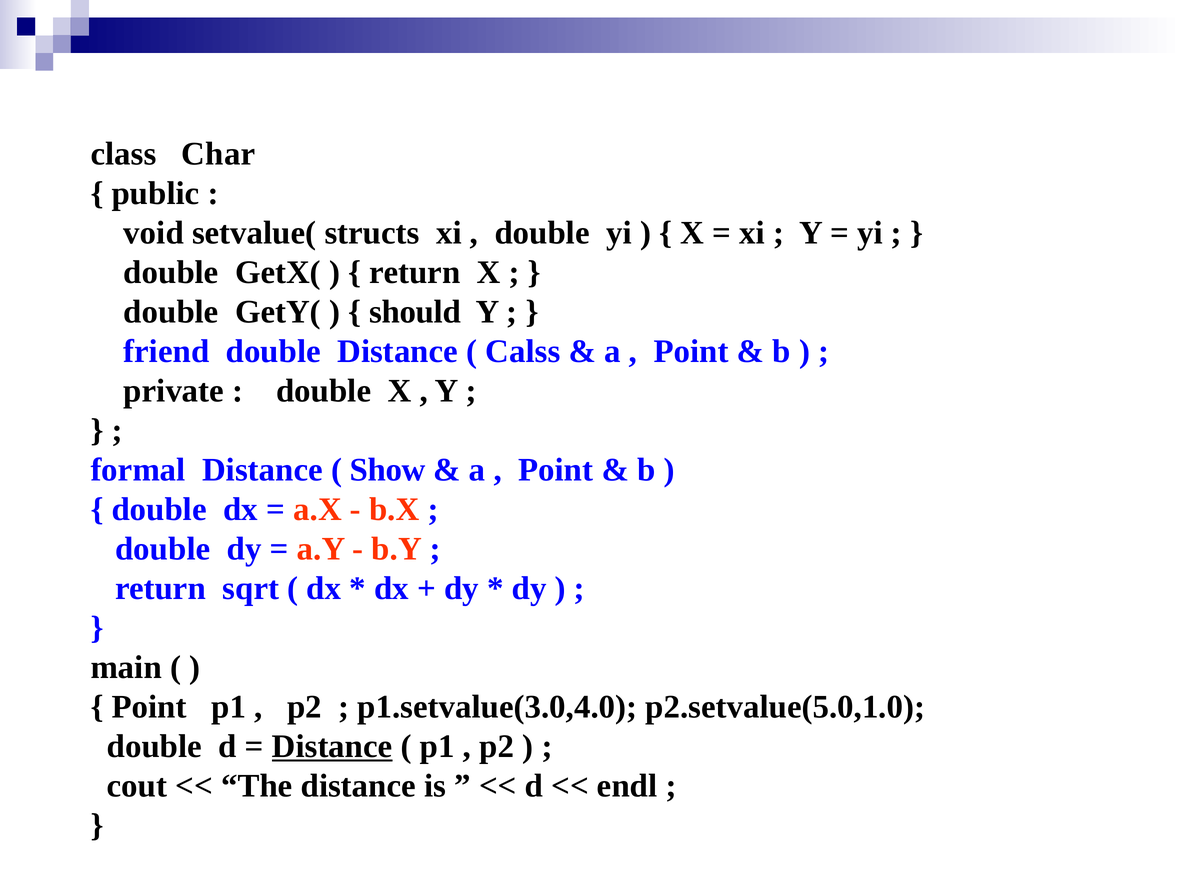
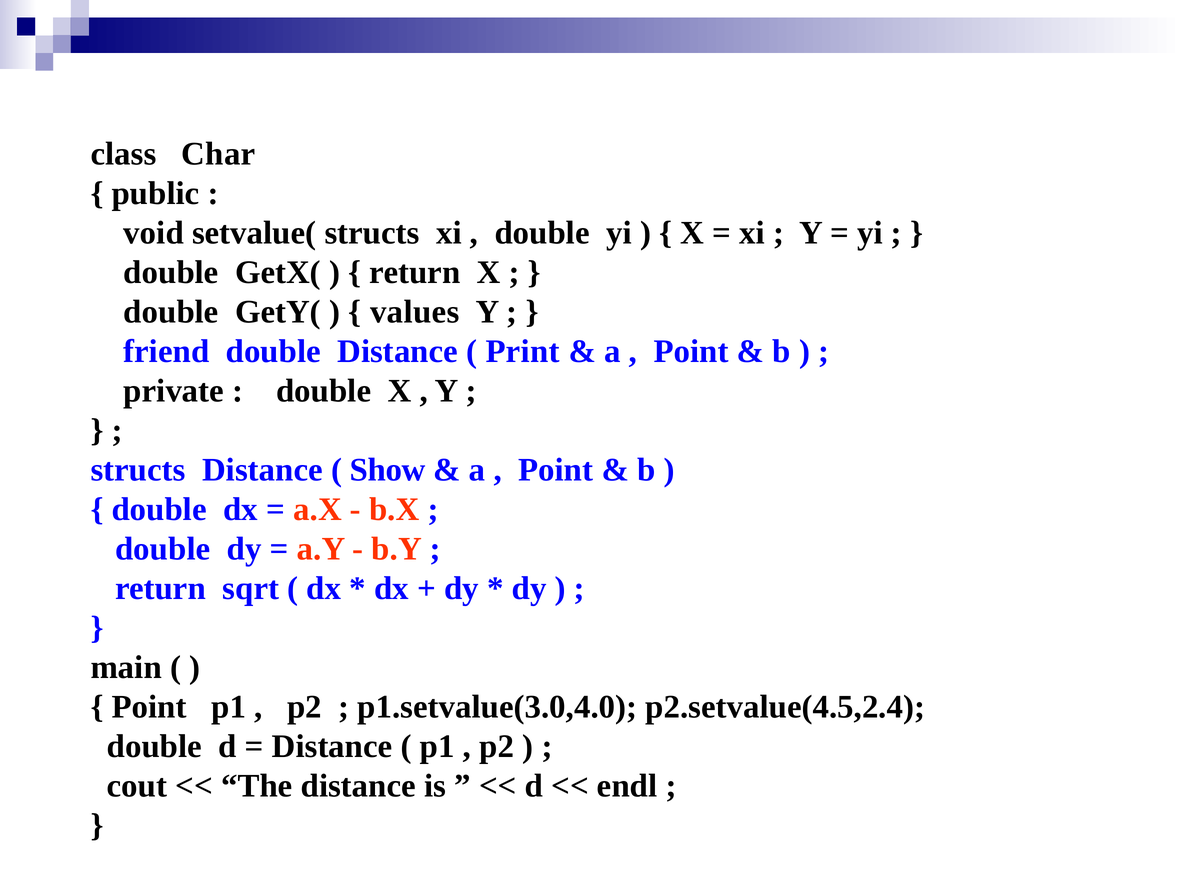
should: should -> values
Calss: Calss -> Print
formal at (138, 470): formal -> structs
p2.setvalue(5.0,1.0: p2.setvalue(5.0,1.0 -> p2.setvalue(4.5,2.4
Distance at (332, 746) underline: present -> none
